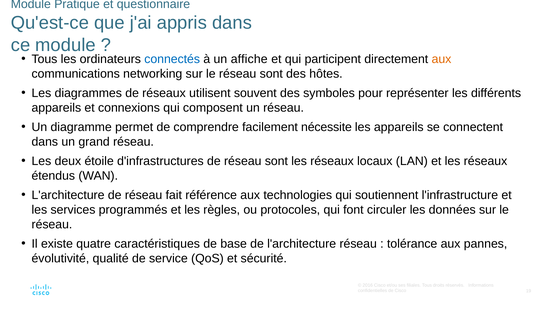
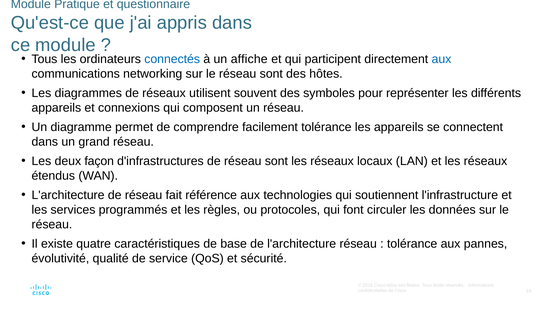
aux at (441, 59) colour: orange -> blue
facilement nécessite: nécessite -> tolérance
étoile: étoile -> façon
